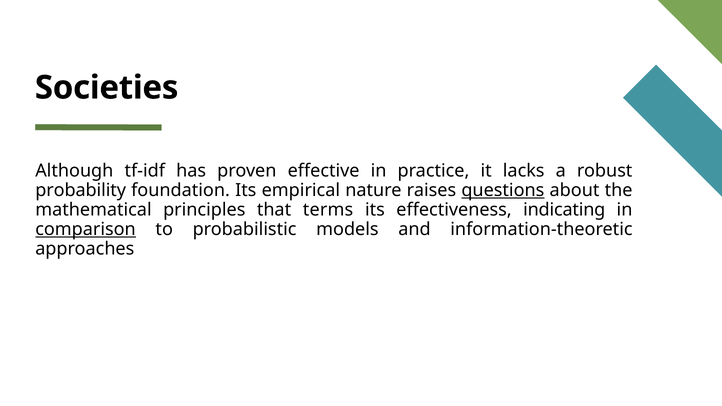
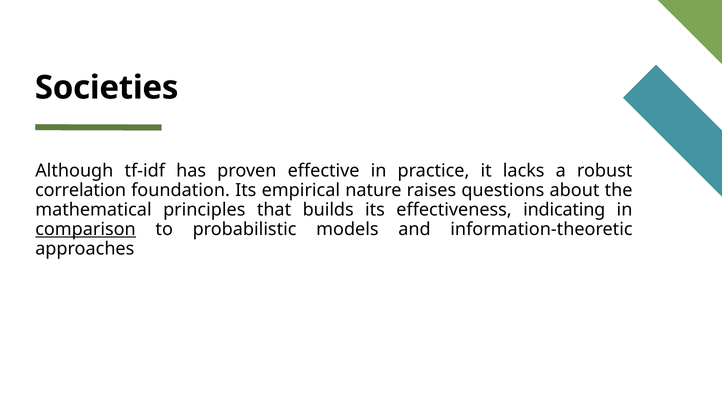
probability: probability -> correlation
questions underline: present -> none
terms: terms -> builds
